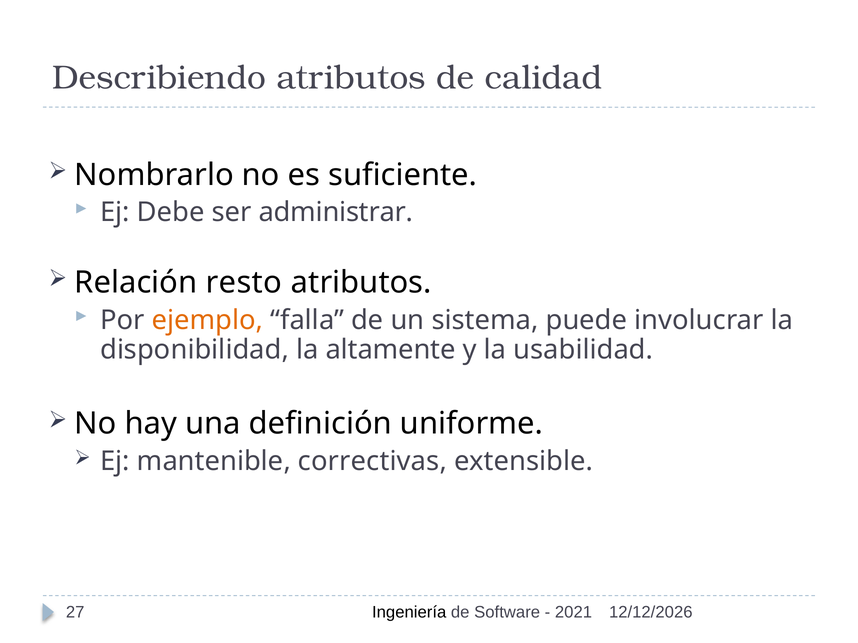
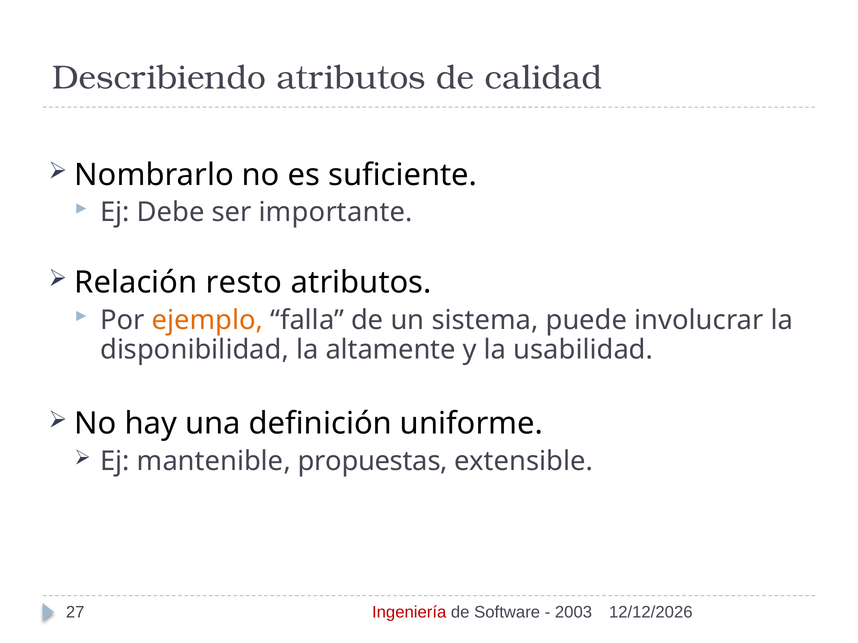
administrar: administrar -> importante
correctivas: correctivas -> propuestas
Ingeniería colour: black -> red
2021: 2021 -> 2003
